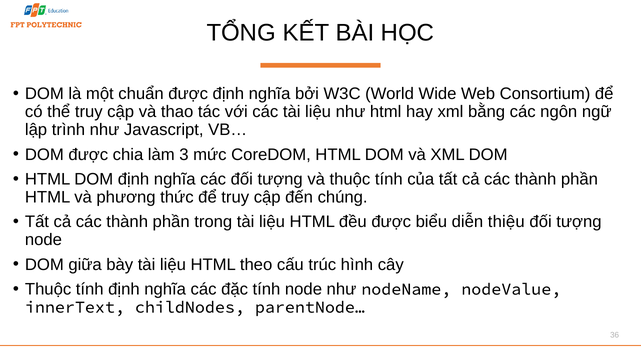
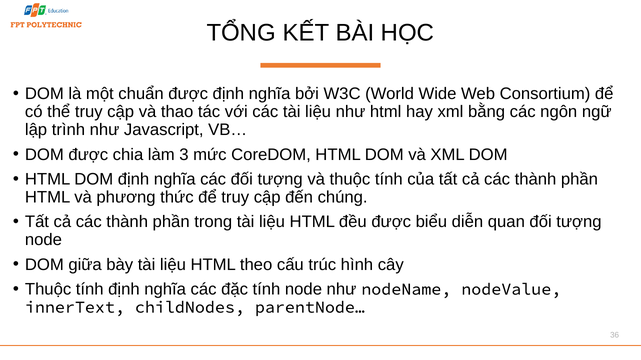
thiệu: thiệu -> quan
